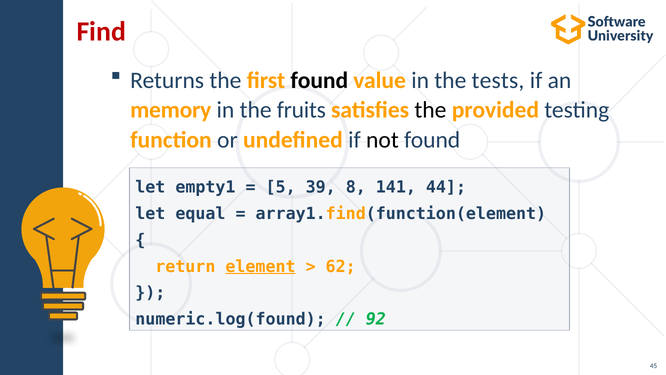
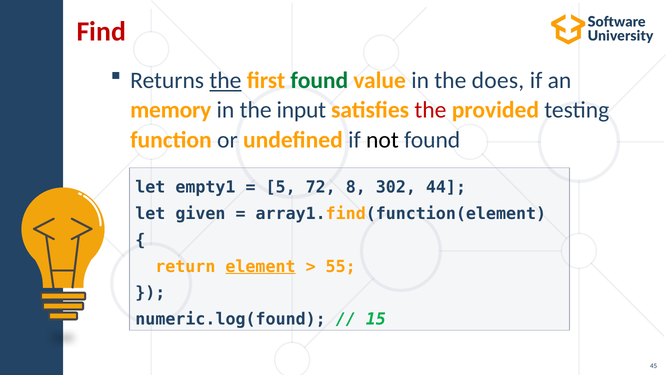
the at (225, 80) underline: none -> present
found at (319, 80) colour: black -> green
tests: tests -> does
fruits: fruits -> input
the at (430, 110) colour: black -> red
39: 39 -> 72
141: 141 -> 302
equal: equal -> given
62: 62 -> 55
92: 92 -> 15
